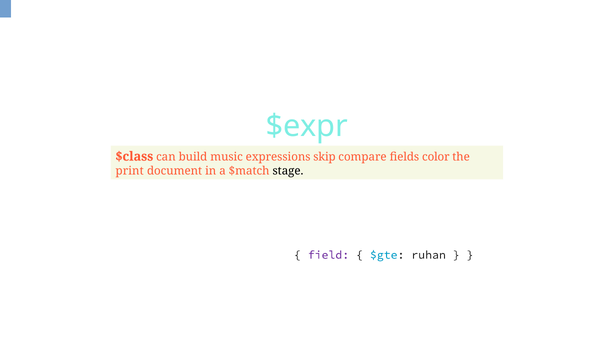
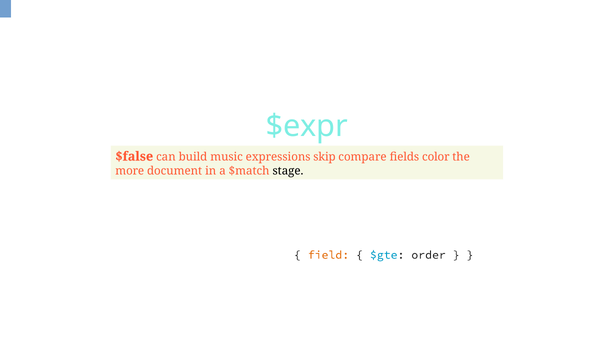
$class: $class -> $false
print: print -> more
field colour: purple -> orange
ruhan: ruhan -> order
